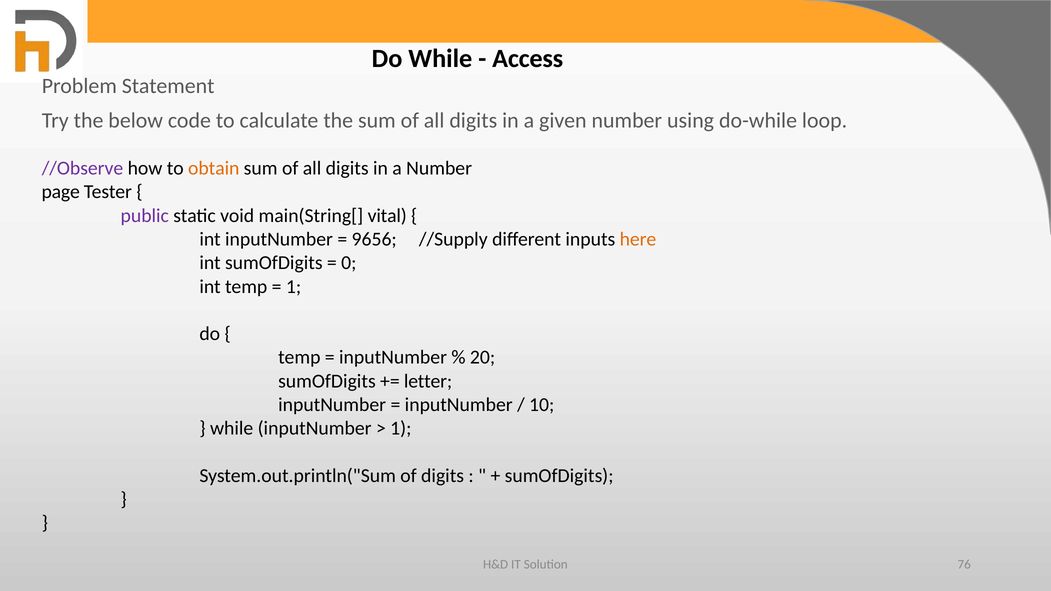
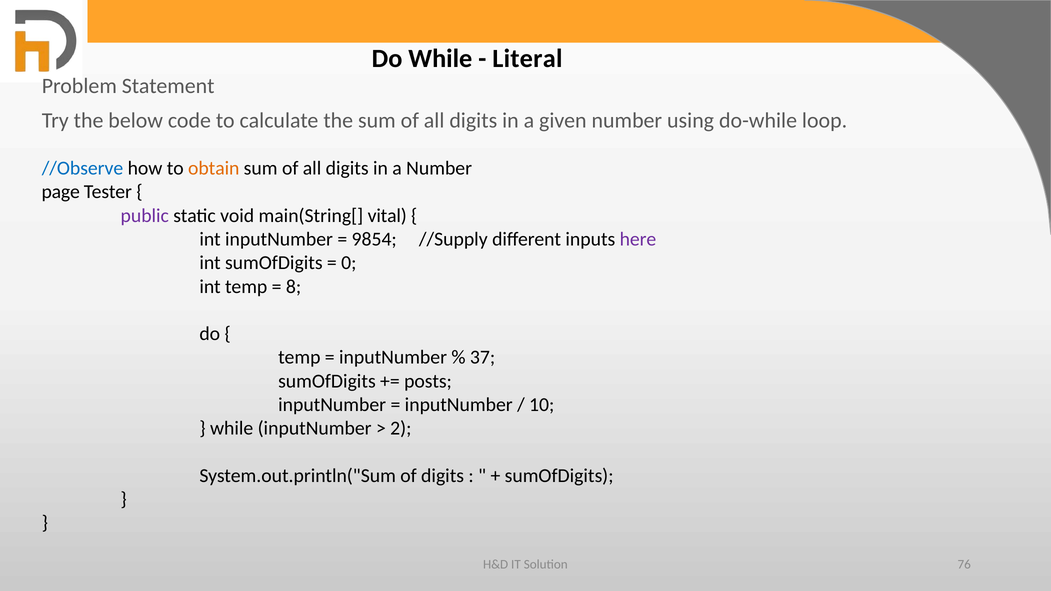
Access: Access -> Literal
//Observe colour: purple -> blue
9656: 9656 -> 9854
here colour: orange -> purple
1 at (294, 287): 1 -> 8
20: 20 -> 37
letter: letter -> posts
1 at (401, 428): 1 -> 2
